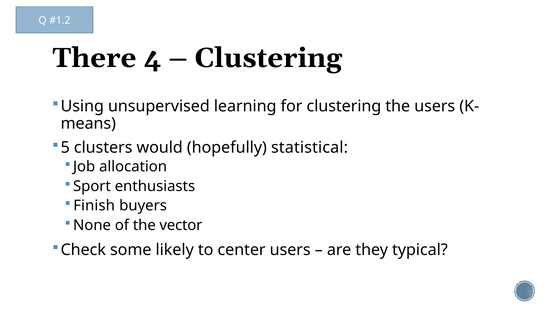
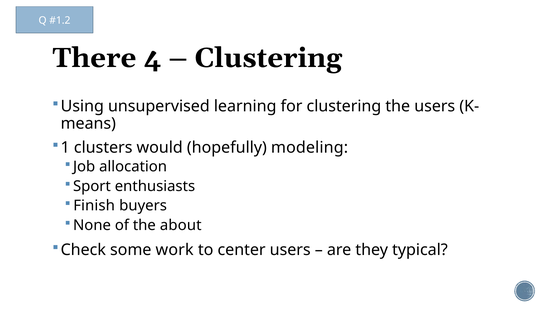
5: 5 -> 1
statistical: statistical -> modeling
vector: vector -> about
likely: likely -> work
